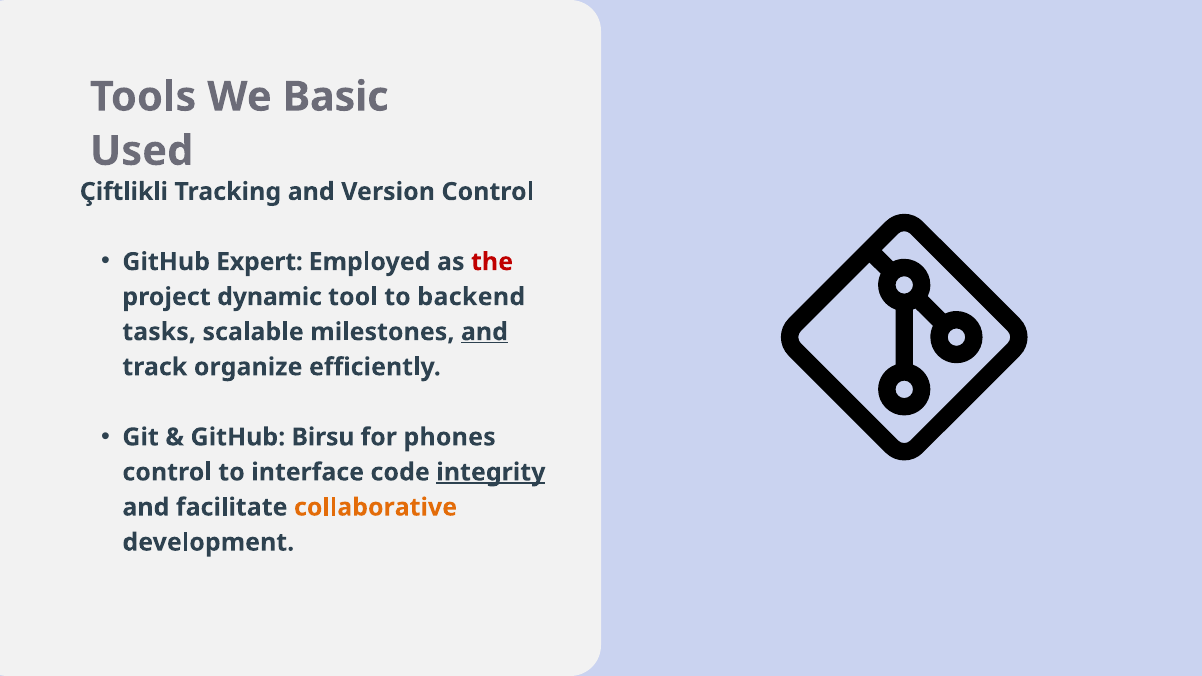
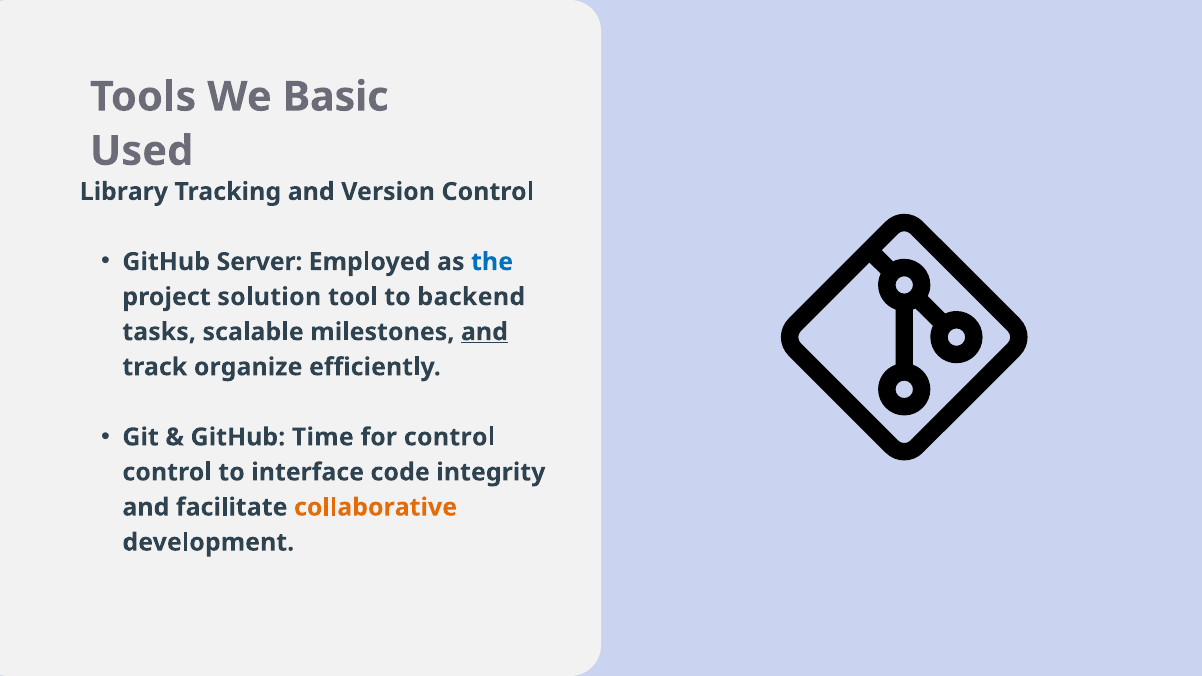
Çiftlikli: Çiftlikli -> Library
Expert: Expert -> Server
the colour: red -> blue
dynamic: dynamic -> solution
Birsu: Birsu -> Time
for phones: phones -> control
integrity underline: present -> none
